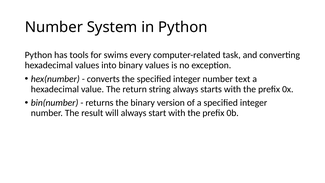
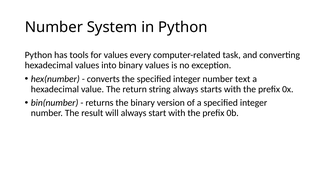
for swims: swims -> values
